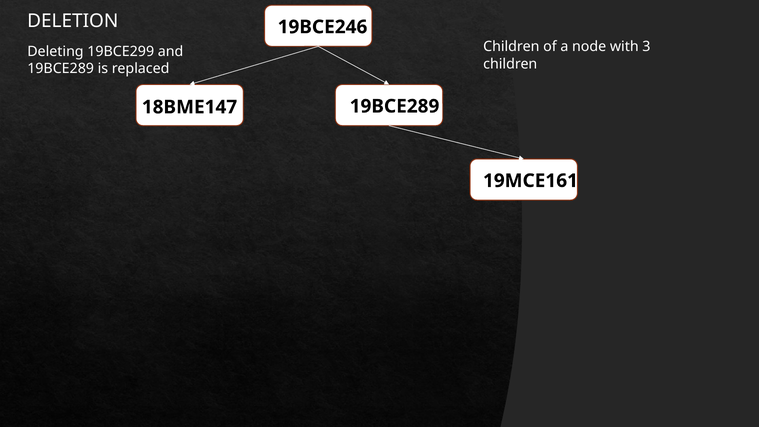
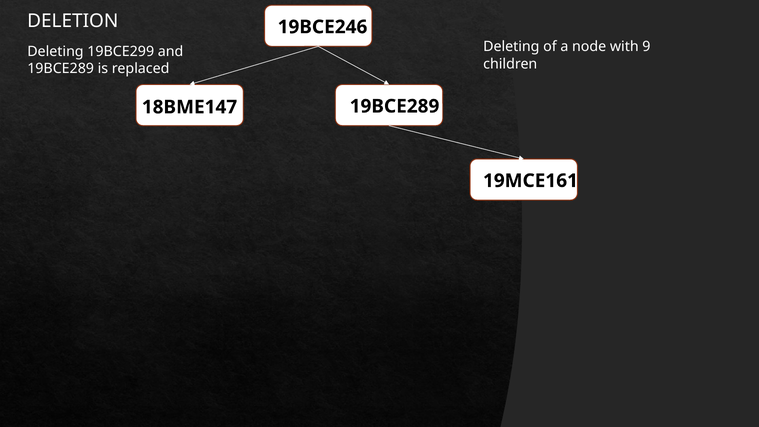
Children at (511, 47): Children -> Deleting
3: 3 -> 9
